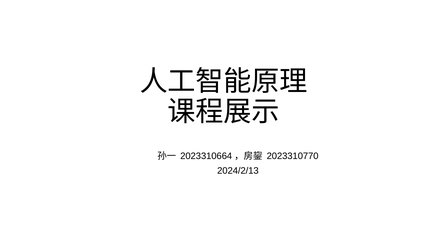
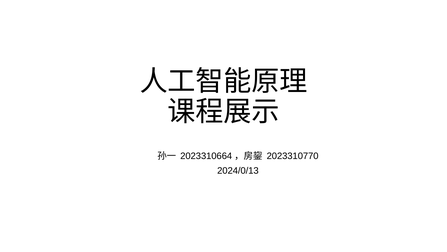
2024/2/13: 2024/2/13 -> 2024/0/13
